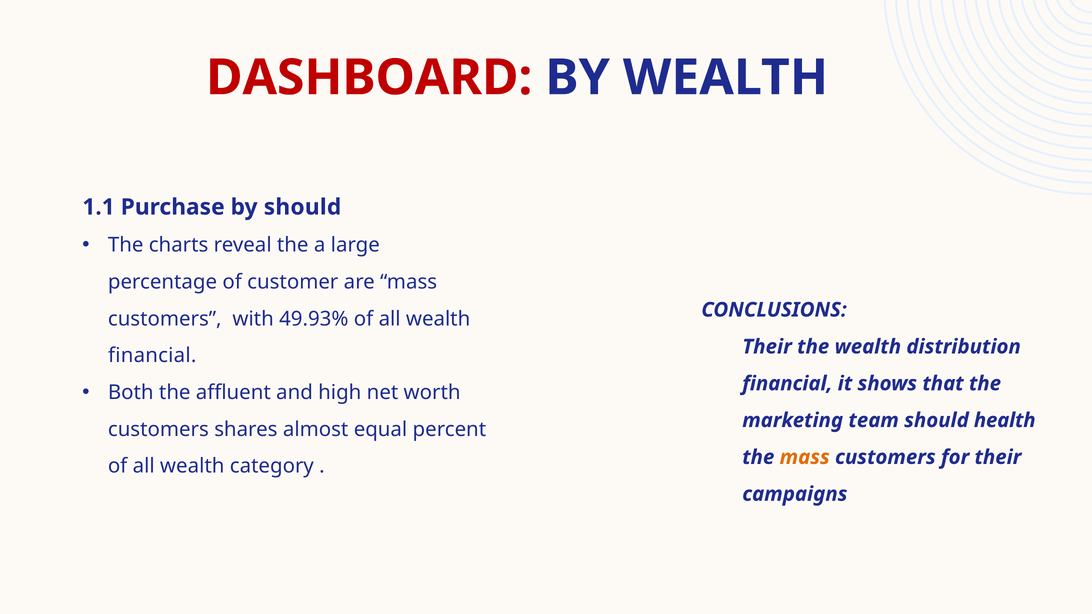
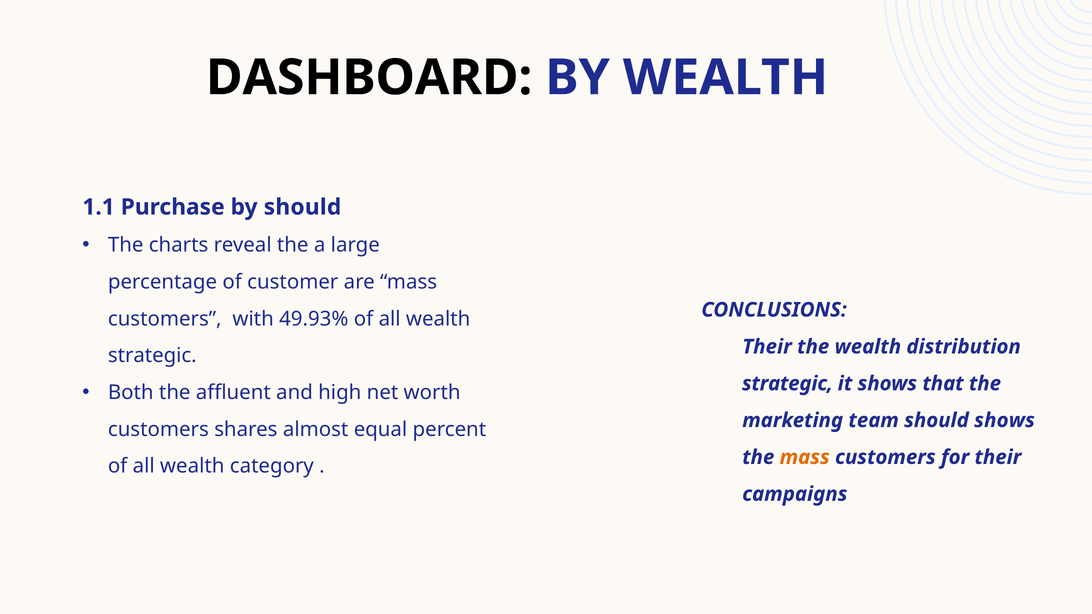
DASHBOARD colour: red -> black
financial at (152, 356): financial -> strategic
financial at (787, 384): financial -> strategic
should health: health -> shows
